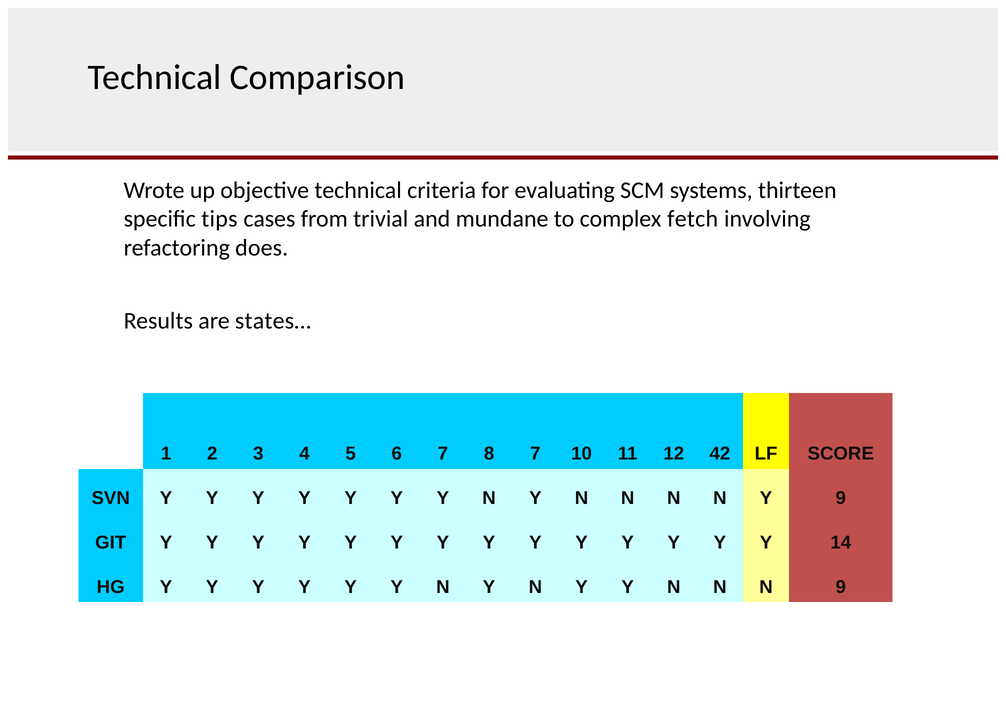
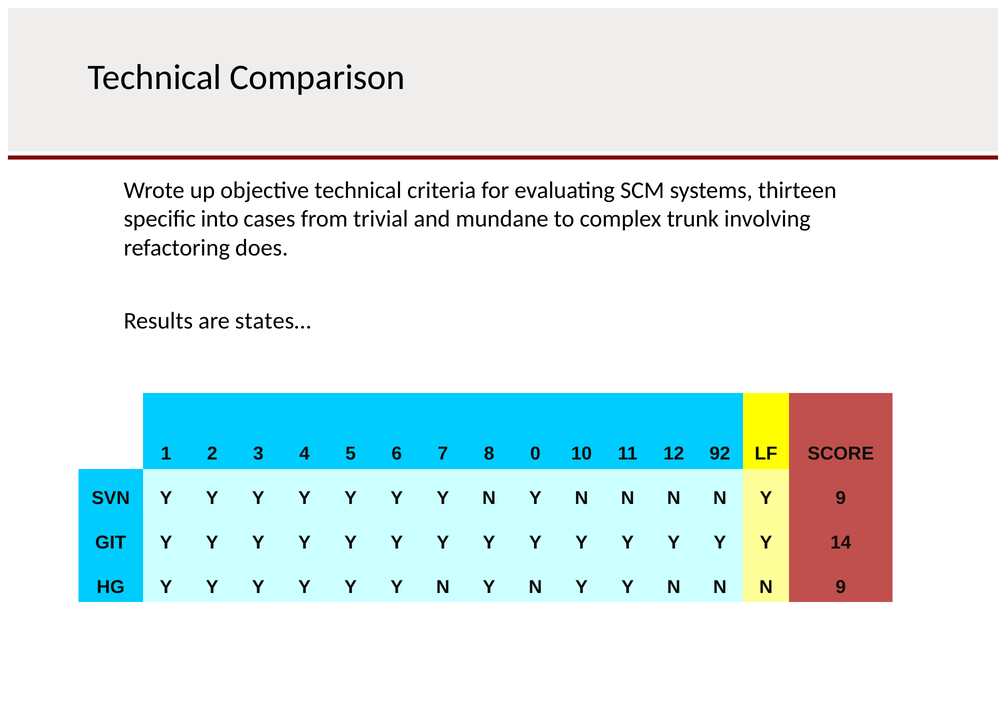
tips: tips -> into
fetch: fetch -> trunk
8 7: 7 -> 0
42: 42 -> 92
